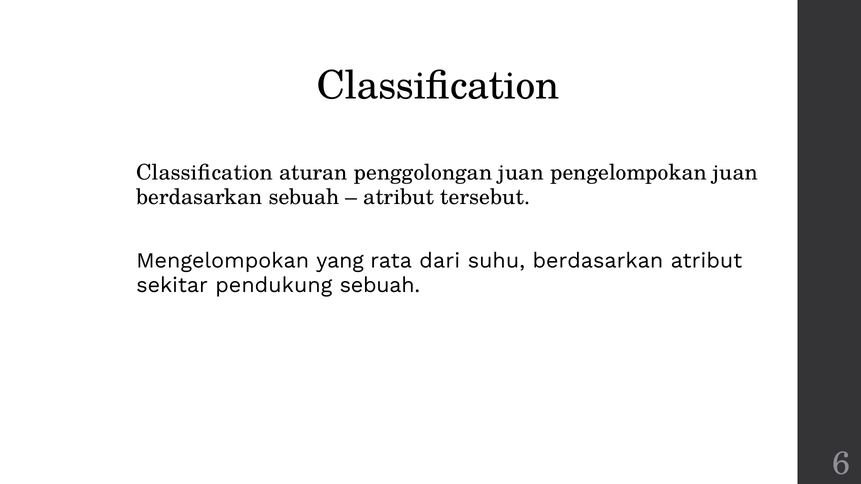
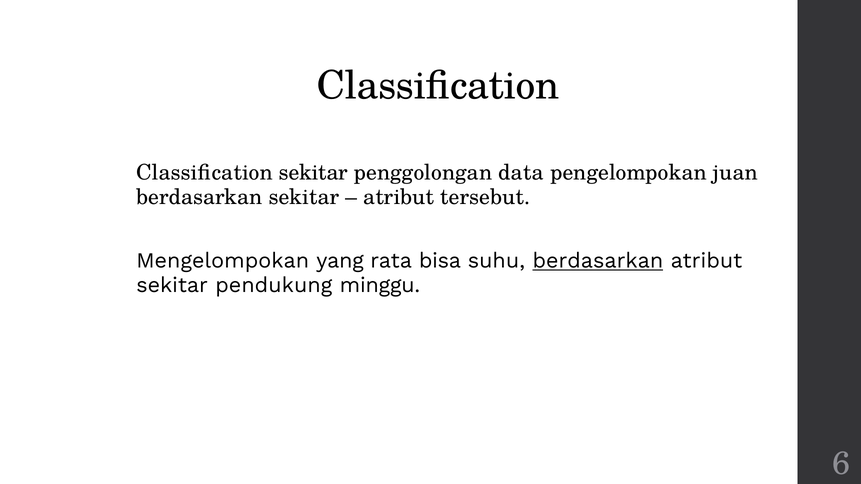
Classification aturan: aturan -> sekitar
penggolongan juan: juan -> data
berdasarkan sebuah: sebuah -> sekitar
dari: dari -> bisa
berdasarkan at (598, 261) underline: none -> present
pendukung sebuah: sebuah -> minggu
